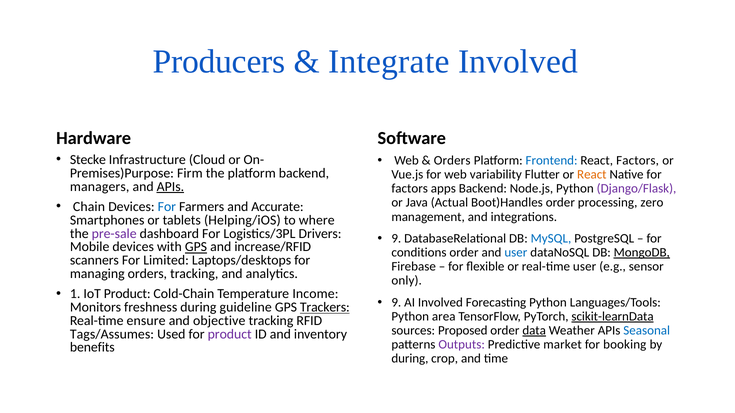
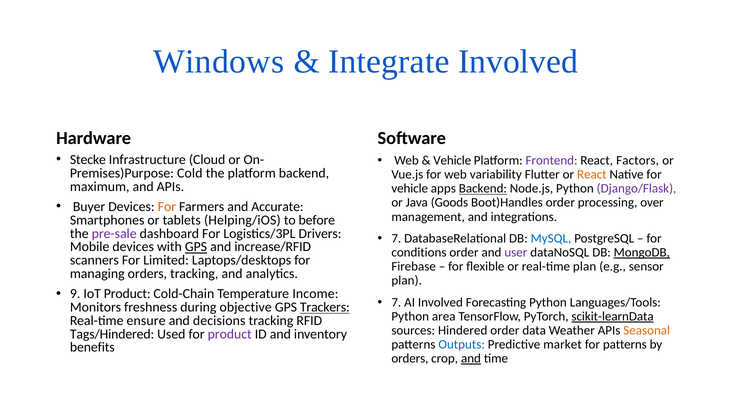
Producers: Producers -> Windows
Orders at (452, 161): Orders -> Vehicle
Frontend colour: blue -> purple
Firm: Firm -> Cold
managers: managers -> maximum
APIs at (170, 187) underline: present -> none
factors at (410, 189): factors -> vehicle
Backend at (483, 189) underline: none -> present
Actual: Actual -> Goods
zero: zero -> over
Chain: Chain -> Buyer
For at (167, 207) colour: blue -> orange
where: where -> before
9 at (396, 239): 9 -> 7
user at (516, 253) colour: blue -> purple
real-time user: user -> plan
only at (407, 281): only -> plan
1: 1 -> 9
9 at (396, 303): 9 -> 7
guideline: guideline -> objective
objective: objective -> decisions
Proposed: Proposed -> Hindered
data underline: present -> none
Seasonal colour: blue -> orange
Tags/Assumes: Tags/Assumes -> Tags/Hindered
Outputs colour: purple -> blue
for booking: booking -> patterns
during at (410, 359): during -> orders
and at (471, 359) underline: none -> present
